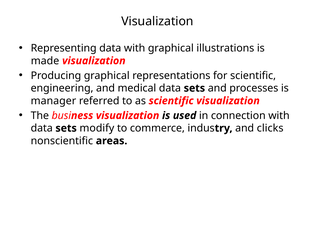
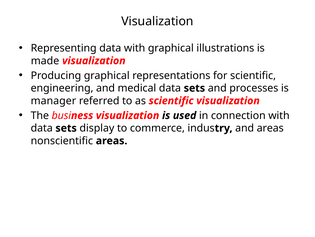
modify: modify -> display
and clicks: clicks -> areas
